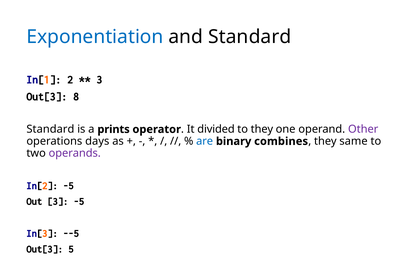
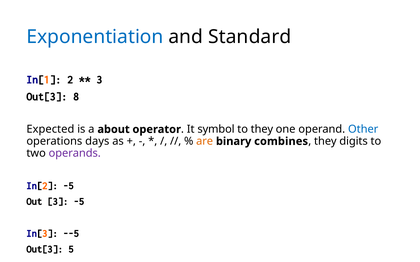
Standard at (50, 130): Standard -> Expected
prints: prints -> about
divided: divided -> symbol
Other colour: purple -> blue
are colour: blue -> orange
same: same -> digits
